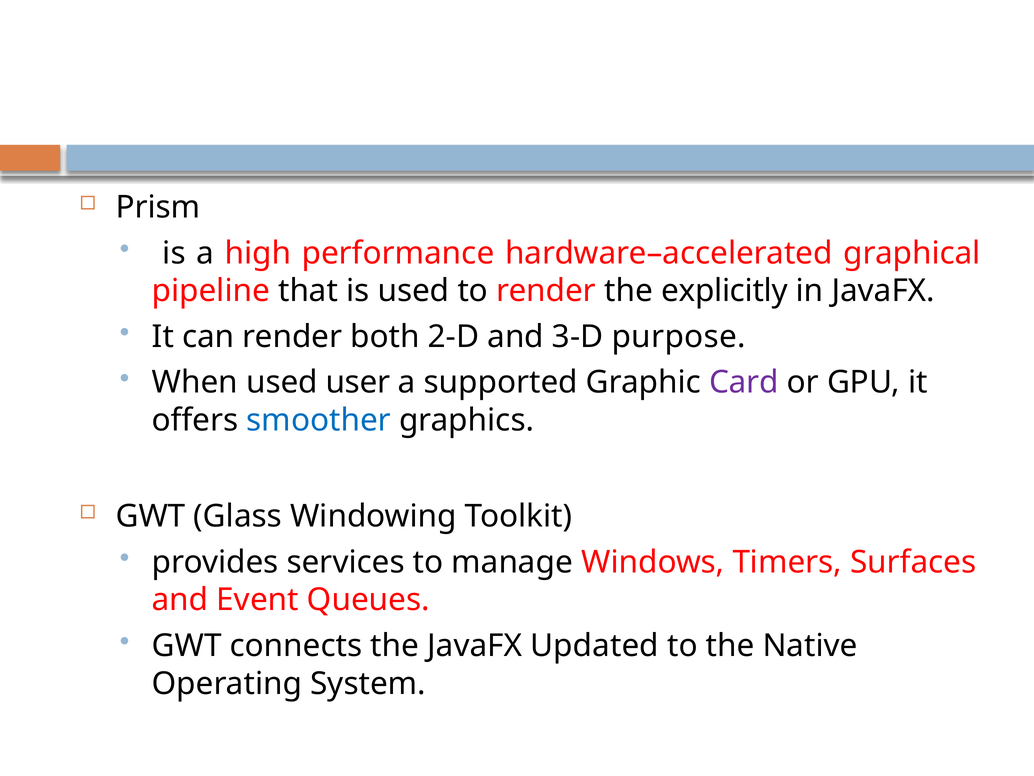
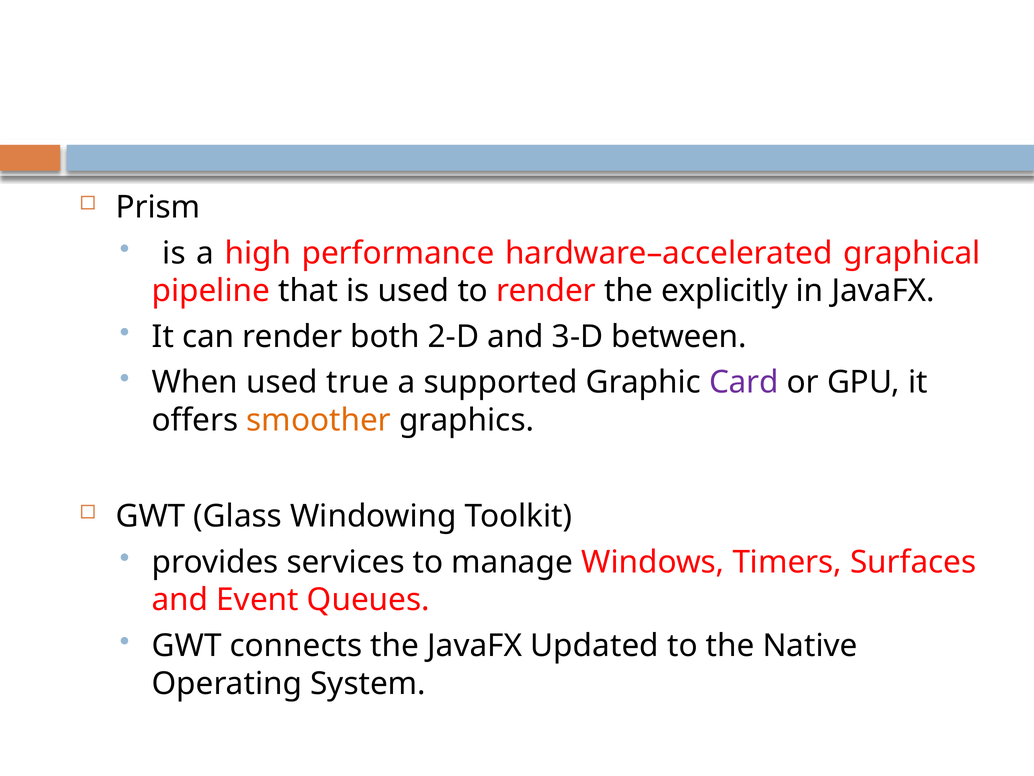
purpose: purpose -> between
user: user -> true
smoother colour: blue -> orange
